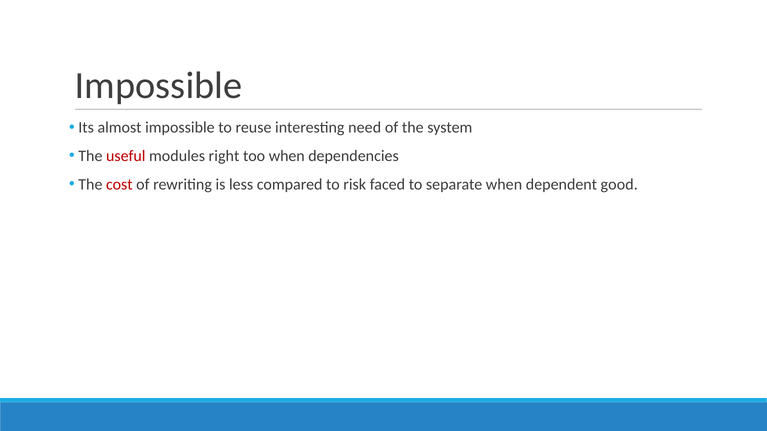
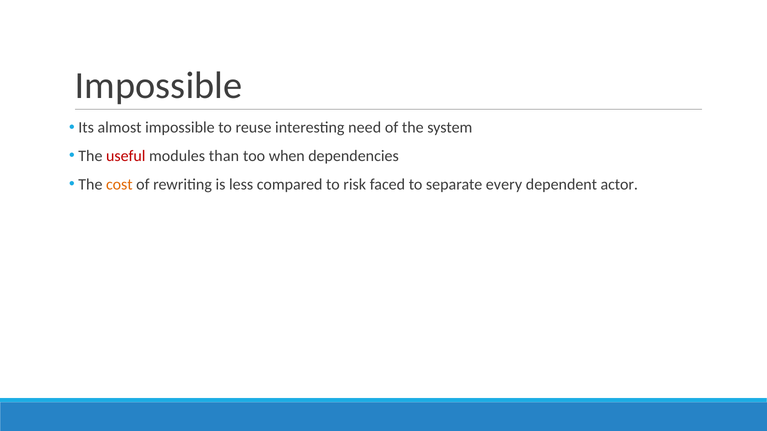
right: right -> than
cost colour: red -> orange
separate when: when -> every
good: good -> actor
